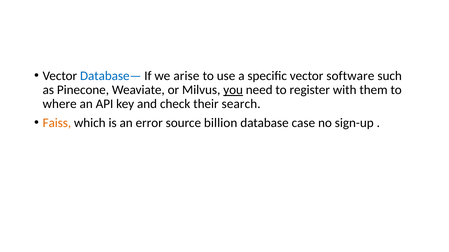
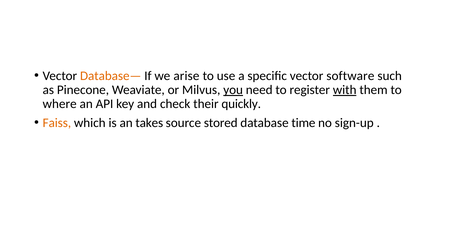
Database— colour: blue -> orange
with underline: none -> present
search: search -> quickly
error: error -> takes
billion: billion -> stored
case: case -> time
